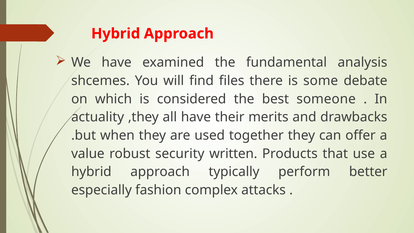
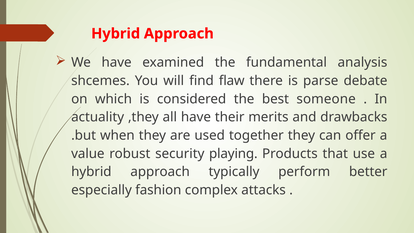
files: files -> flaw
some: some -> parse
written: written -> playing
